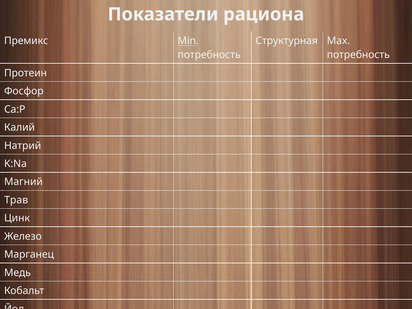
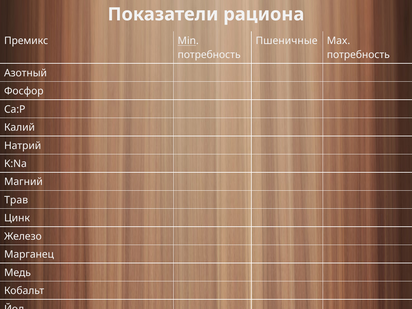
Структурная: Структурная -> Пшеничные
Протеин: Протеин -> Азотный
